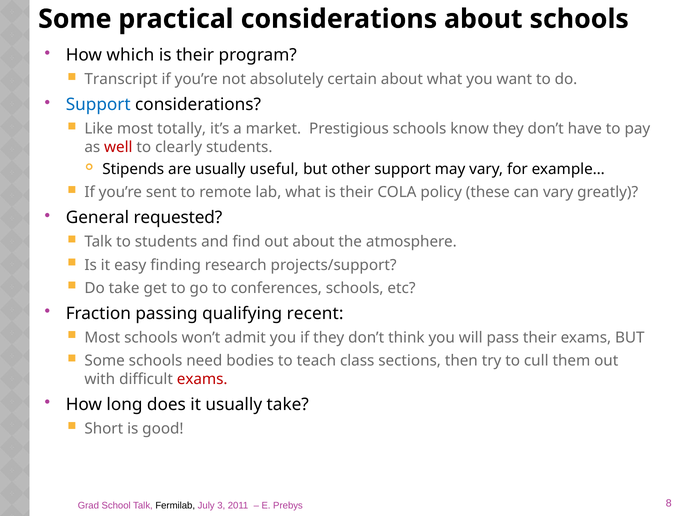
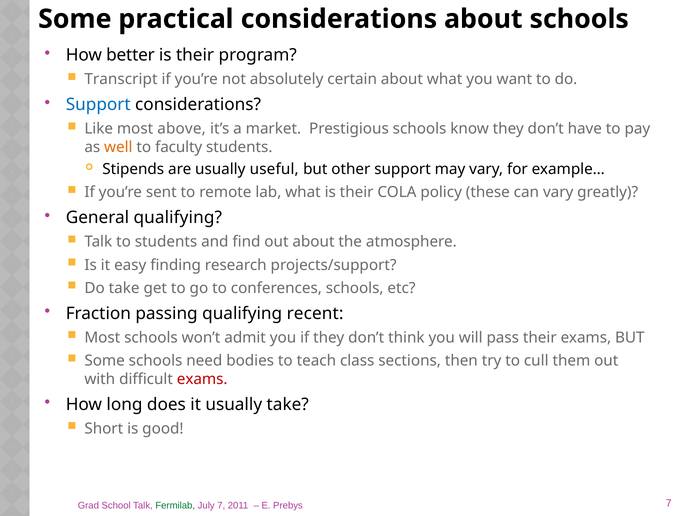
which: which -> better
totally: totally -> above
well colour: red -> orange
clearly: clearly -> faculty
General requested: requested -> qualifying
Fermilab colour: black -> green
July 3: 3 -> 7
Prebys 8: 8 -> 7
